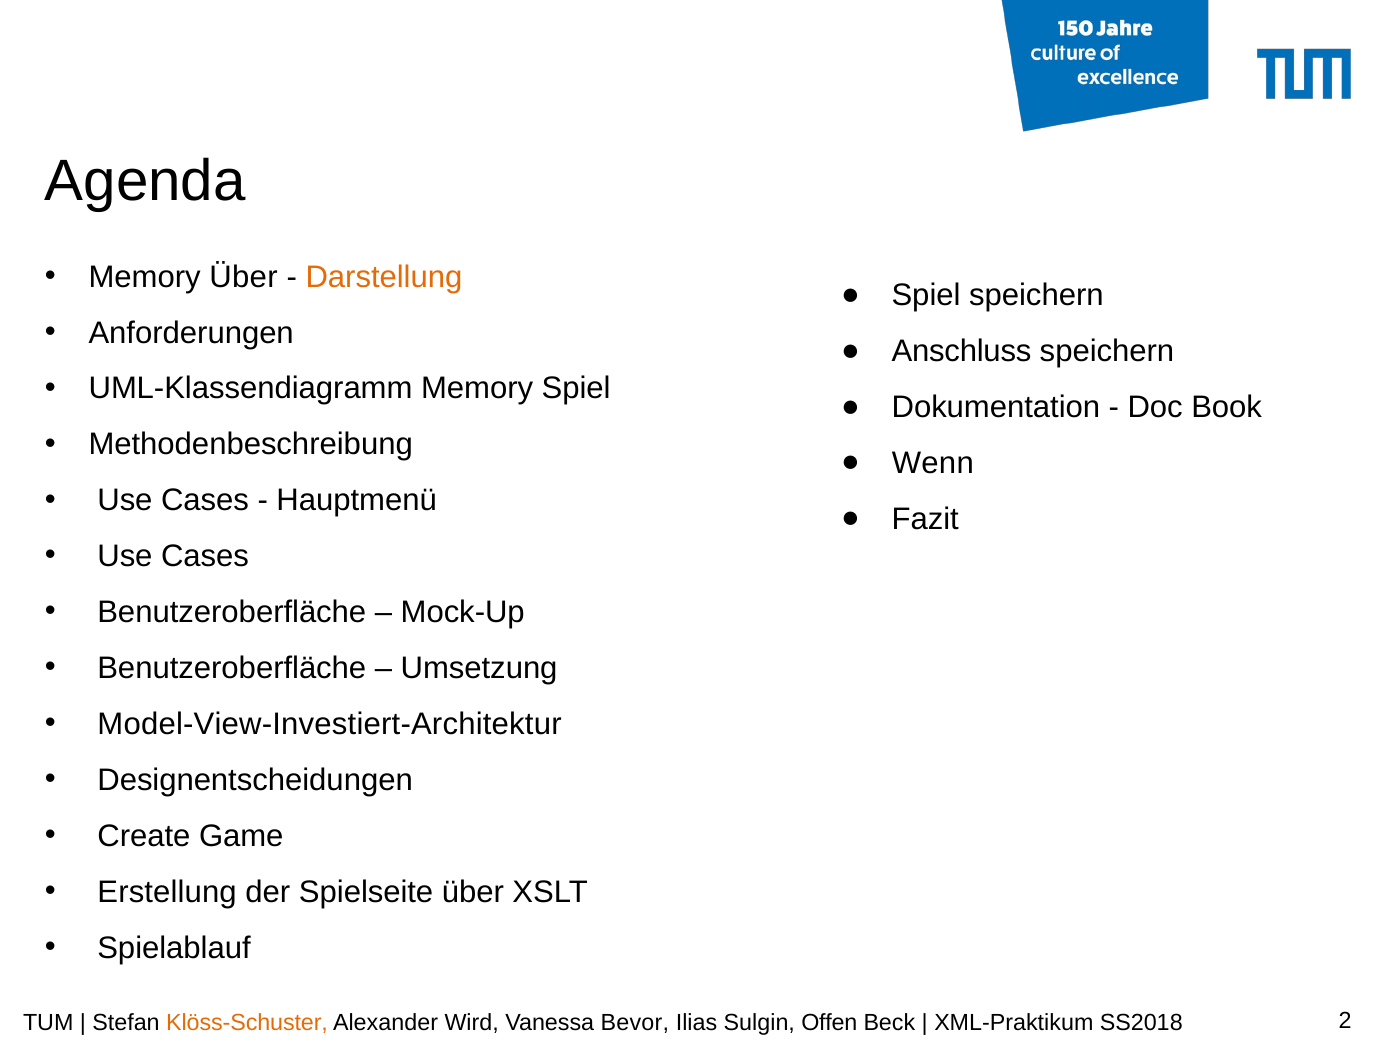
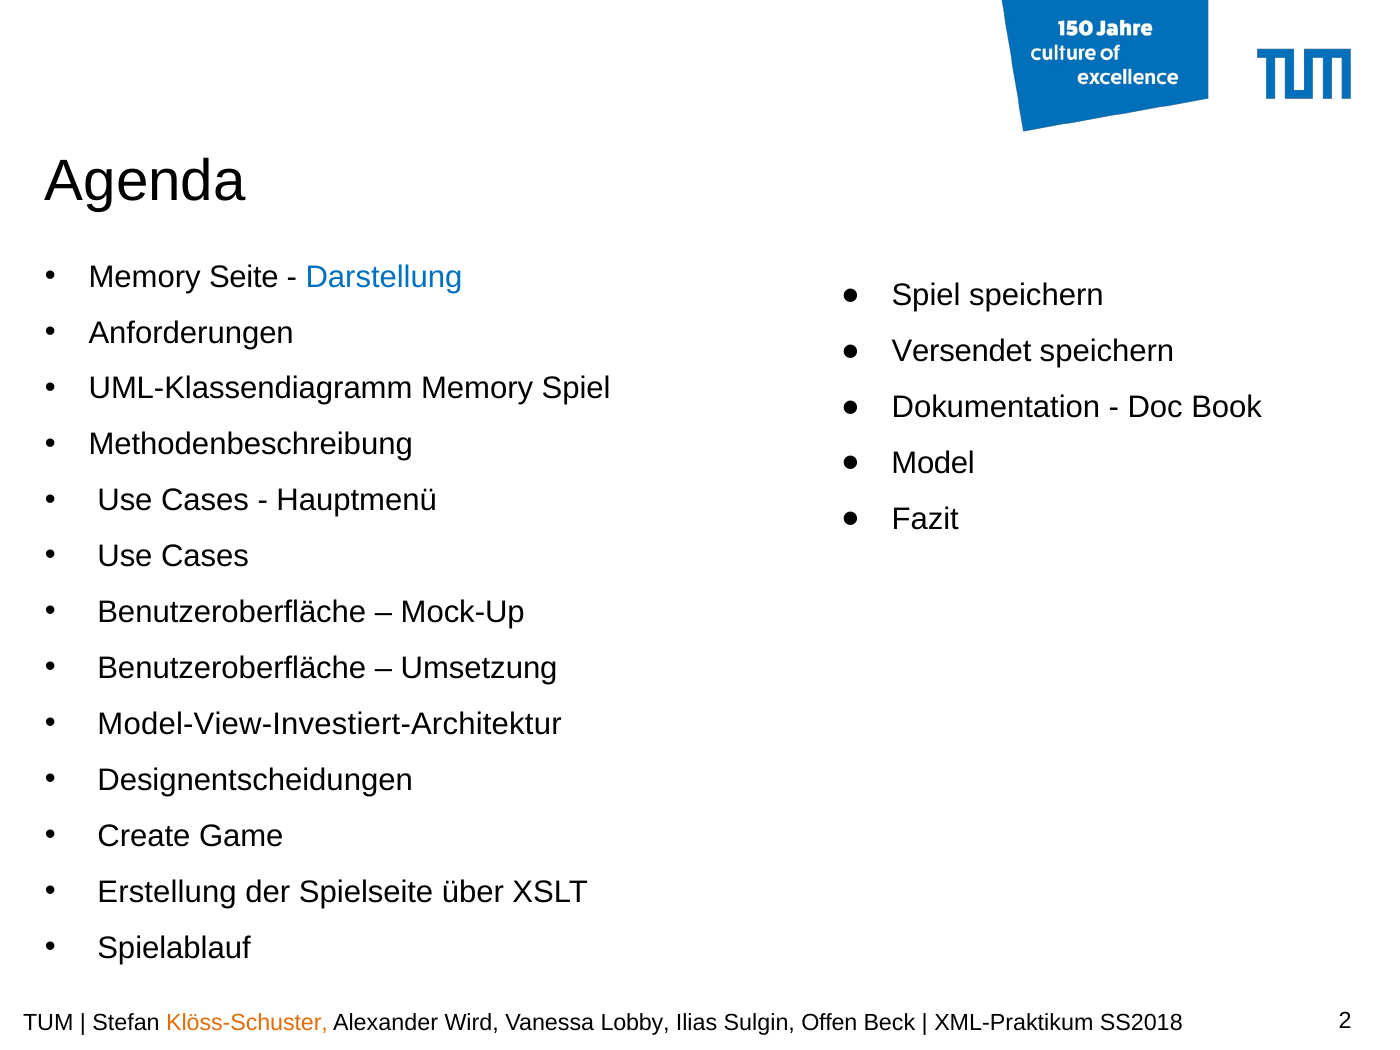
Memory Über: Über -> Seite
Darstellung colour: orange -> blue
Anschluss: Anschluss -> Versendet
Wenn: Wenn -> Model
Bevor: Bevor -> Lobby
